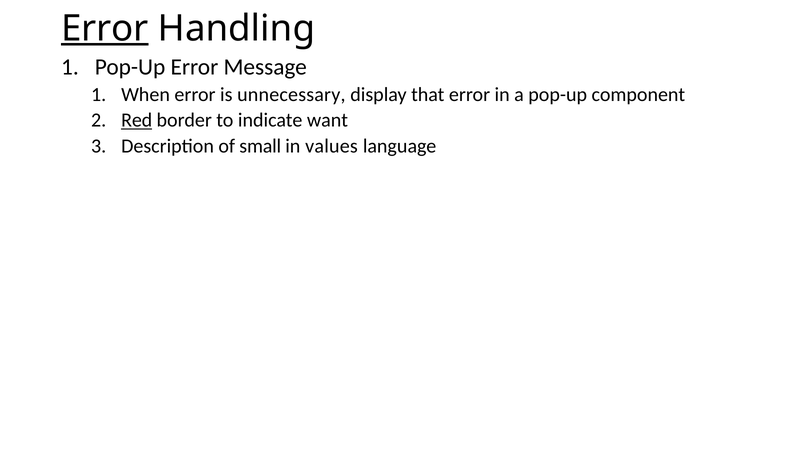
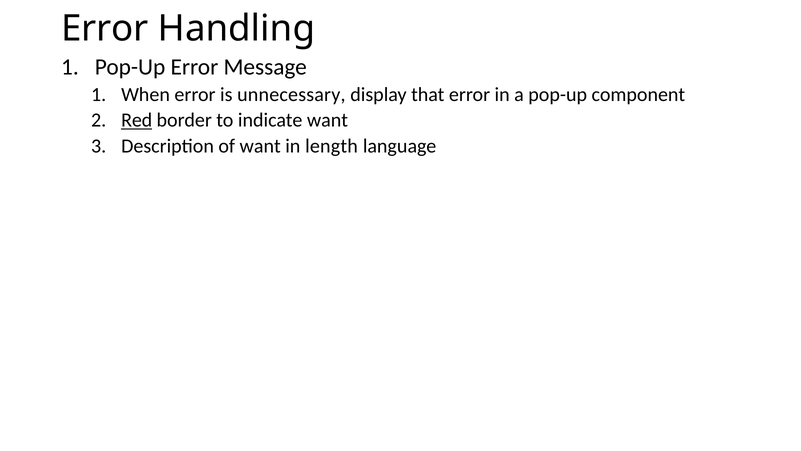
Error at (105, 28) underline: present -> none
of small: small -> want
values: values -> length
